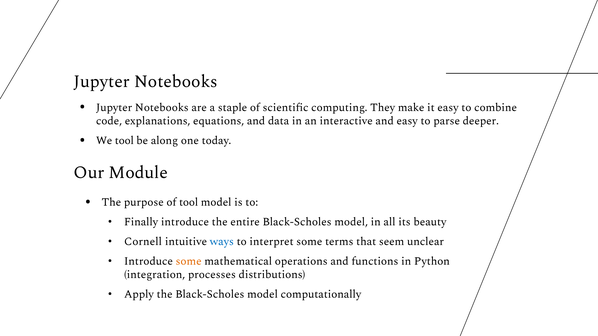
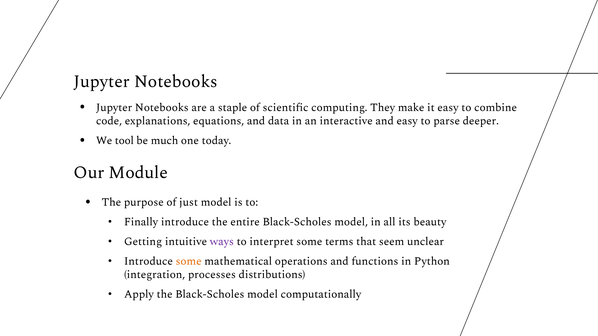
along: along -> much
of tool: tool -> just
Cornell: Cornell -> Getting
ways colour: blue -> purple
